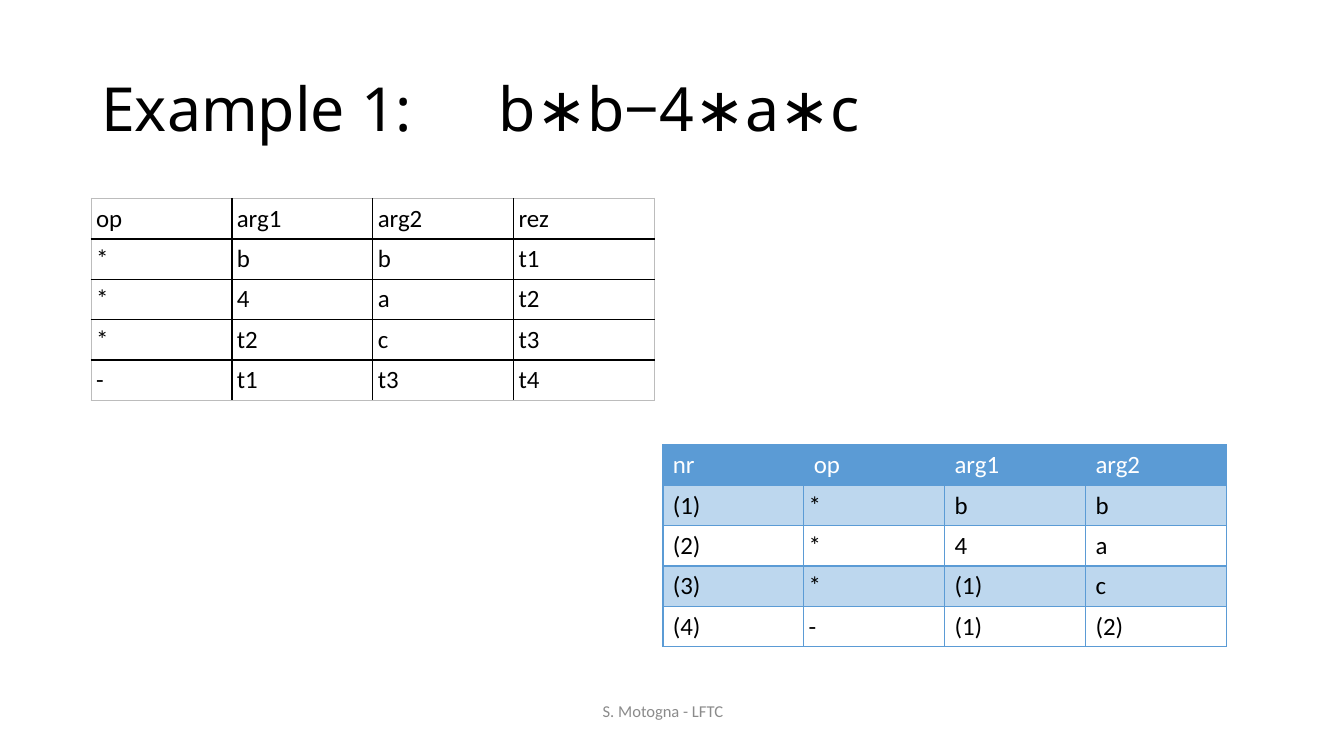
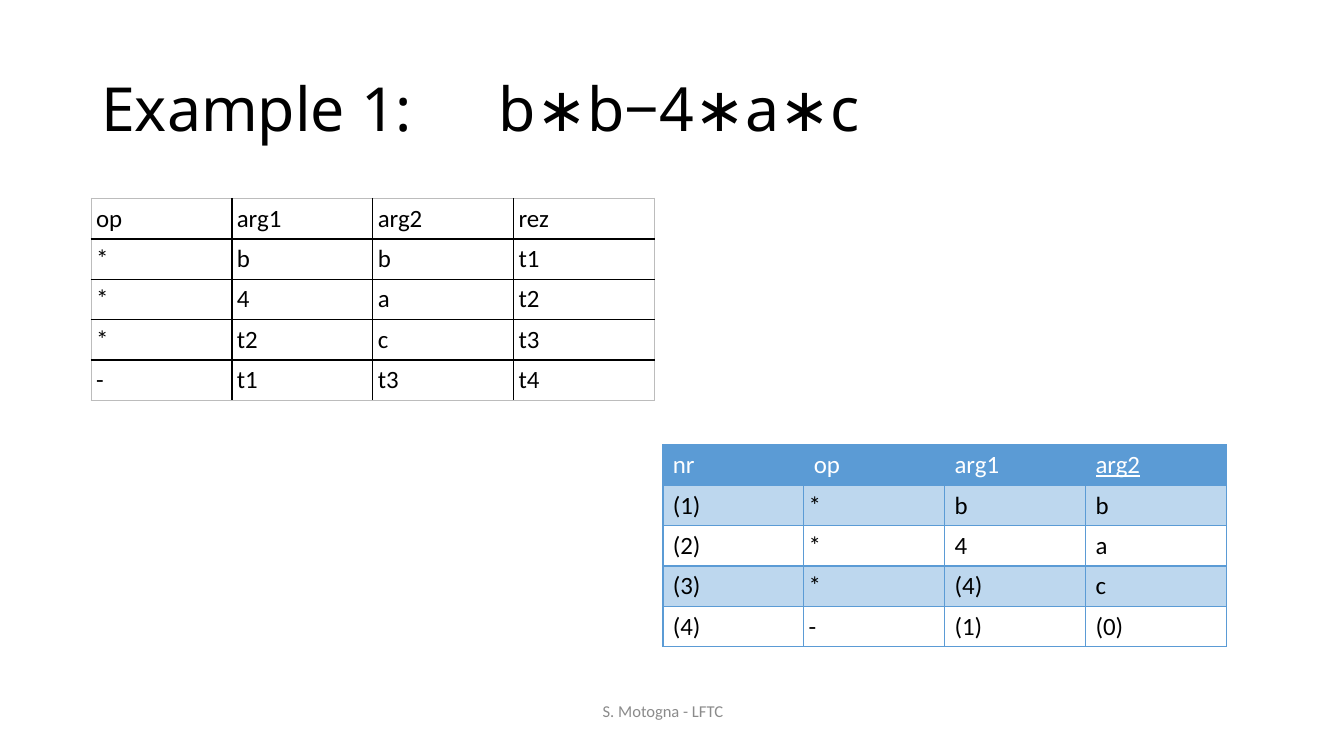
arg2 at (1118, 465) underline: none -> present
1 at (968, 586): 1 -> 4
1 2: 2 -> 0
